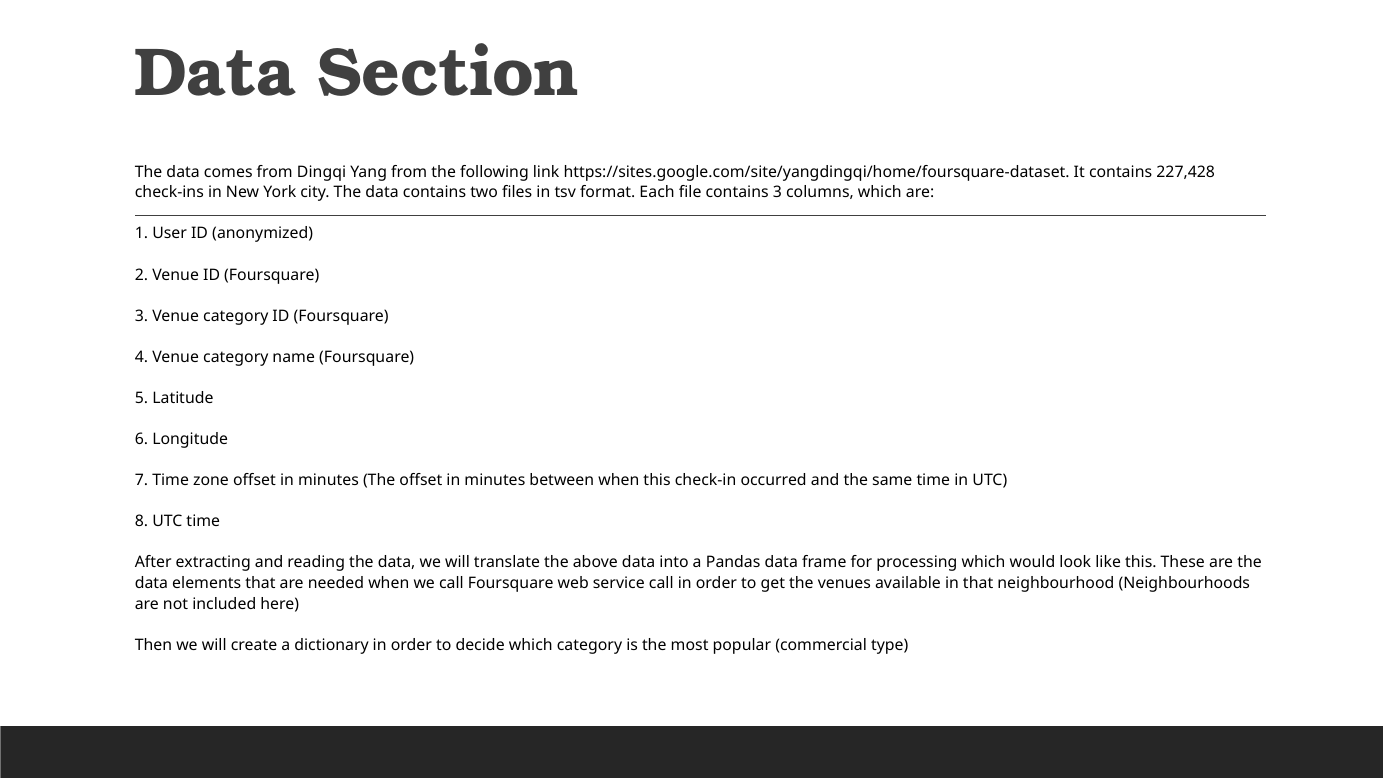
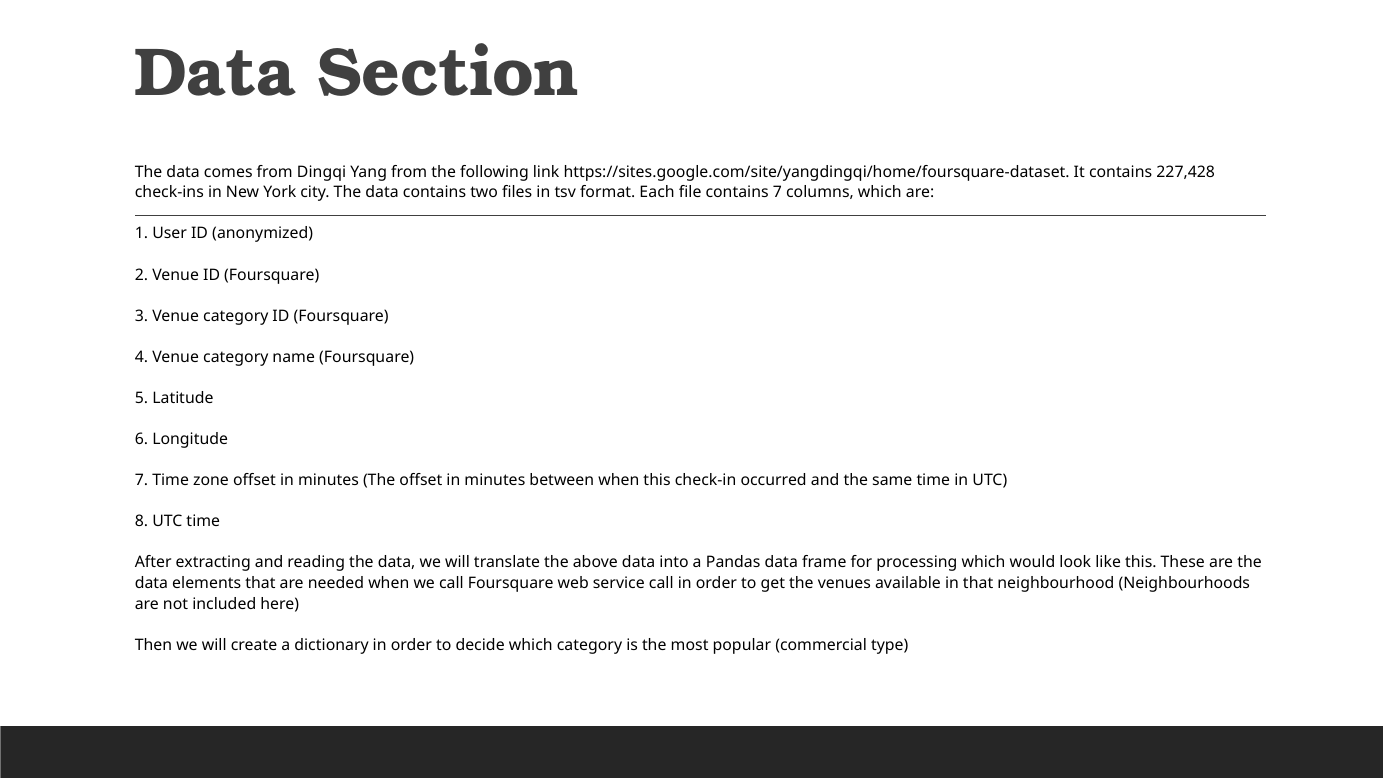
contains 3: 3 -> 7
